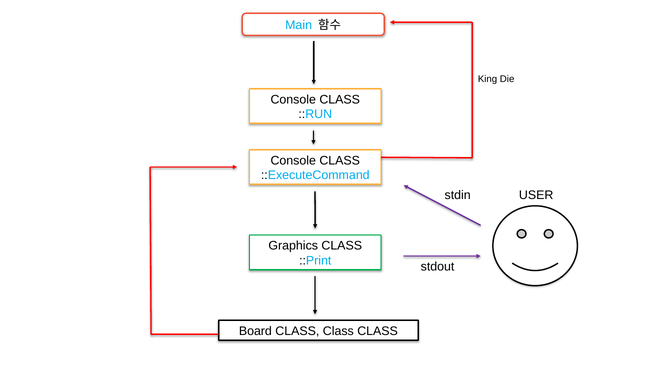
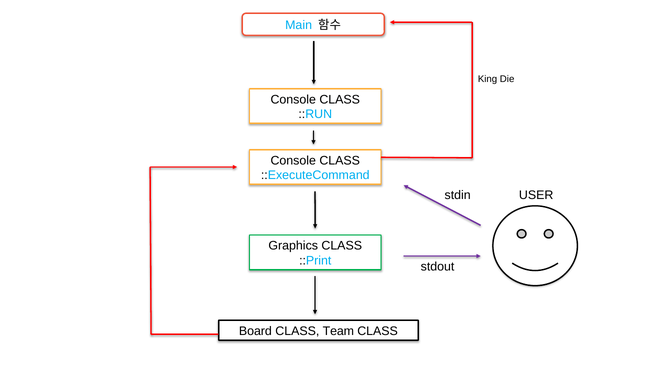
Board CLASS Class: Class -> Team
